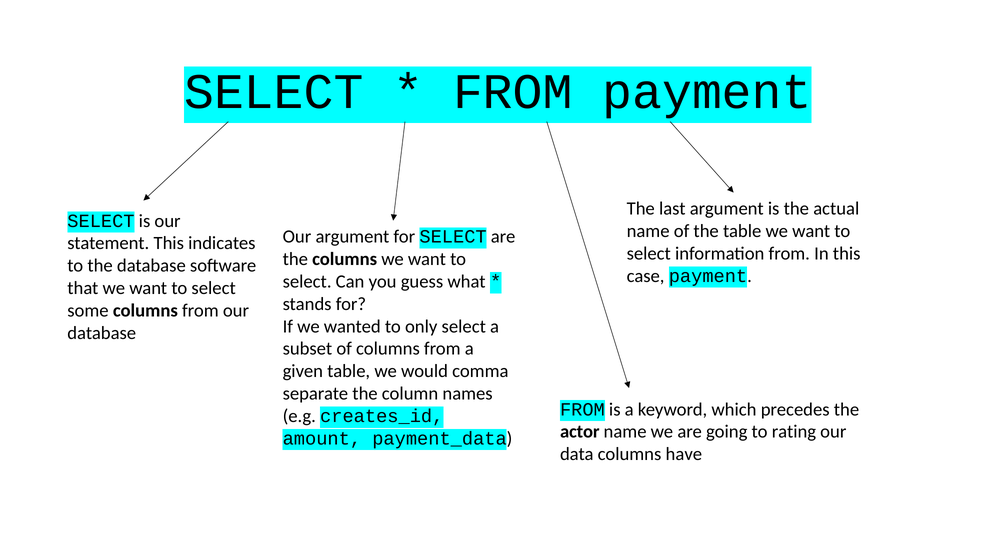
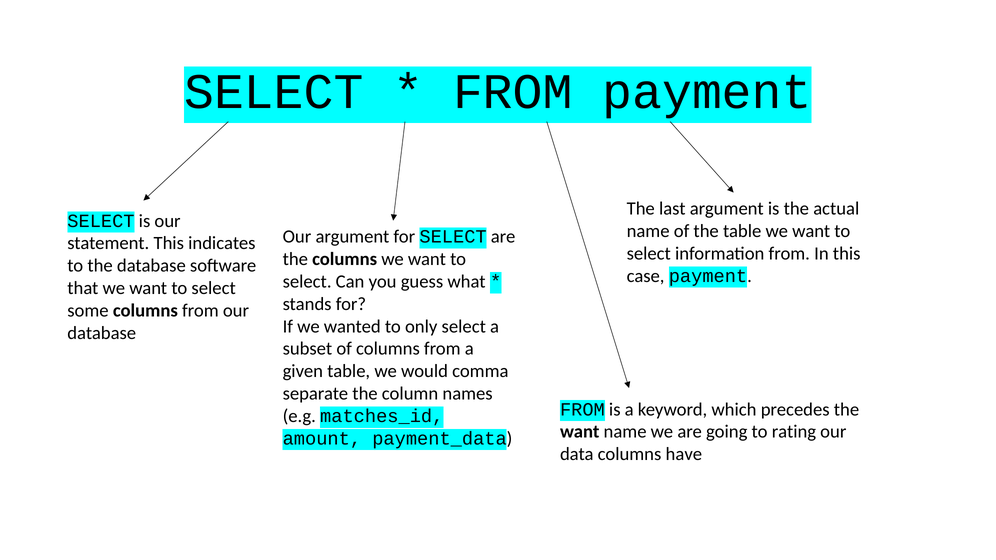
creates_id: creates_id -> matches_id
actor at (580, 432): actor -> want
